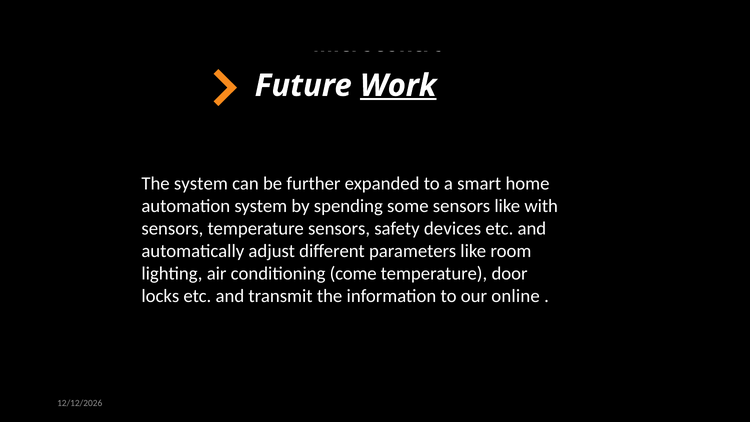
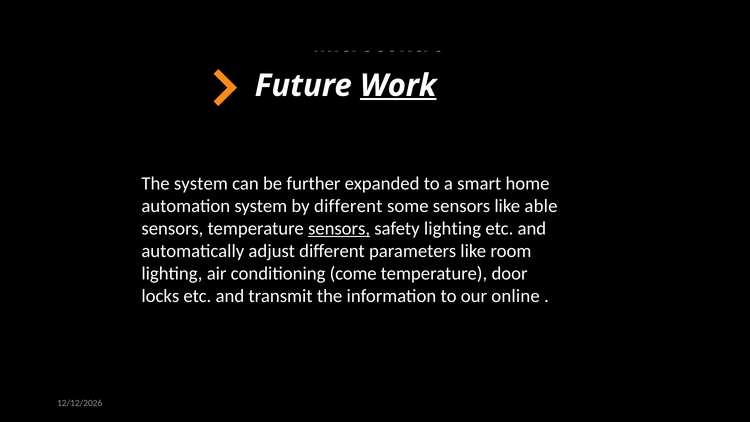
by spending: spending -> different
with: with -> able
sensors at (339, 228) underline: none -> present
safety devices: devices -> lighting
